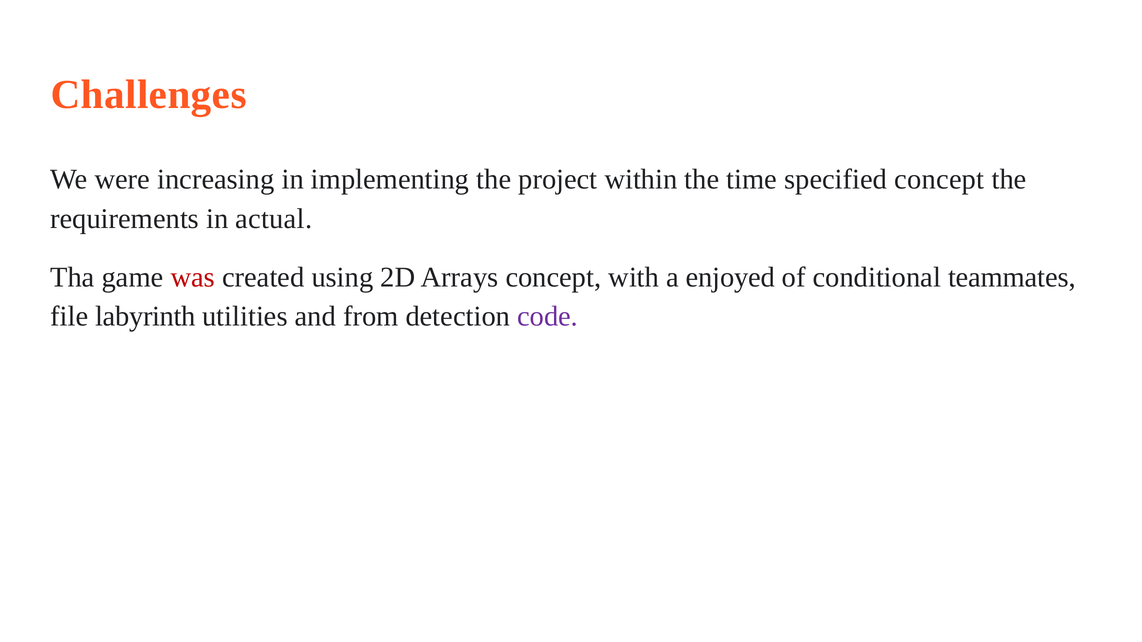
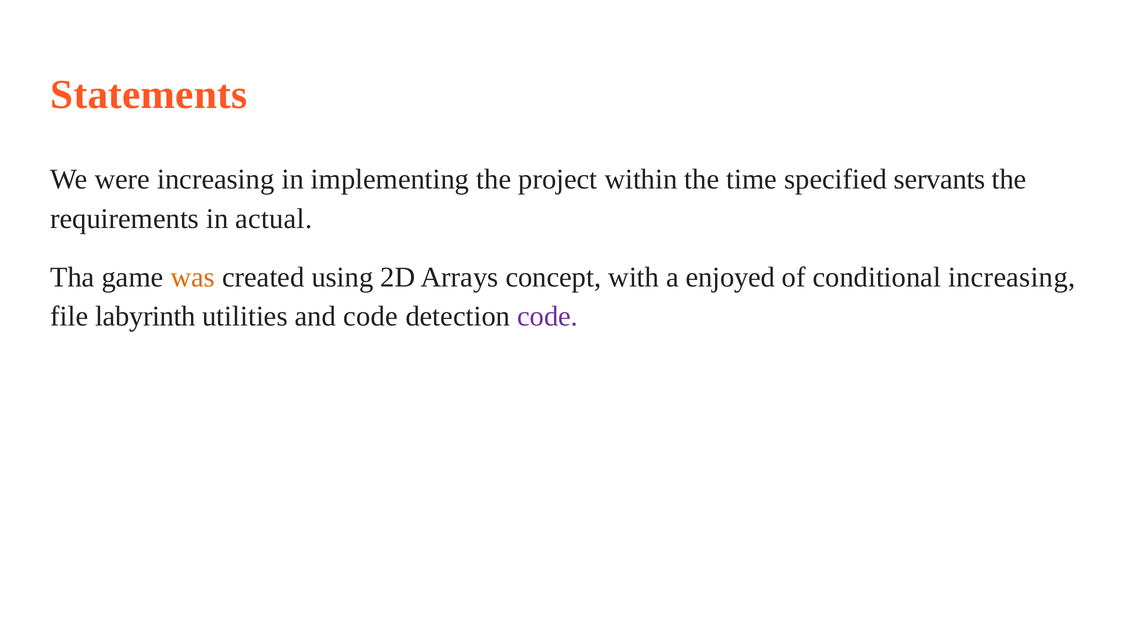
Challenges: Challenges -> Statements
specified concept: concept -> servants
was colour: red -> orange
conditional teammates: teammates -> increasing
and from: from -> code
